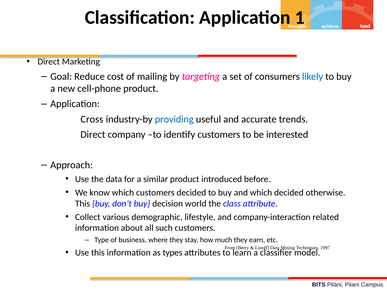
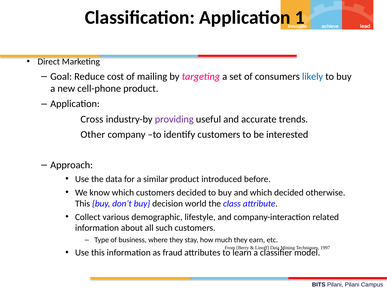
providing colour: blue -> purple
Direct at (93, 135): Direct -> Other
types: types -> fraud
